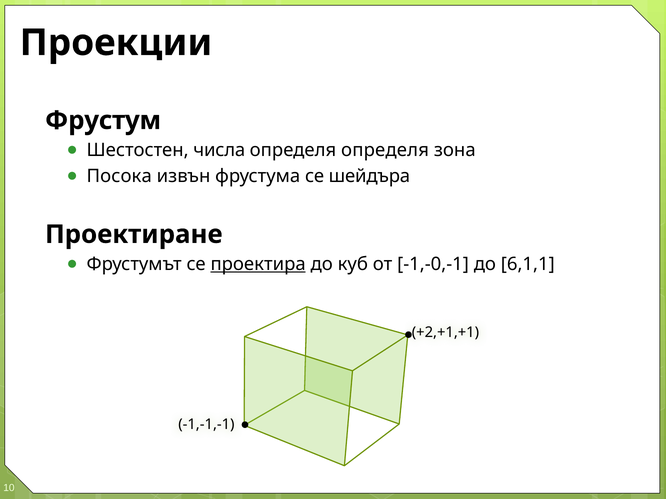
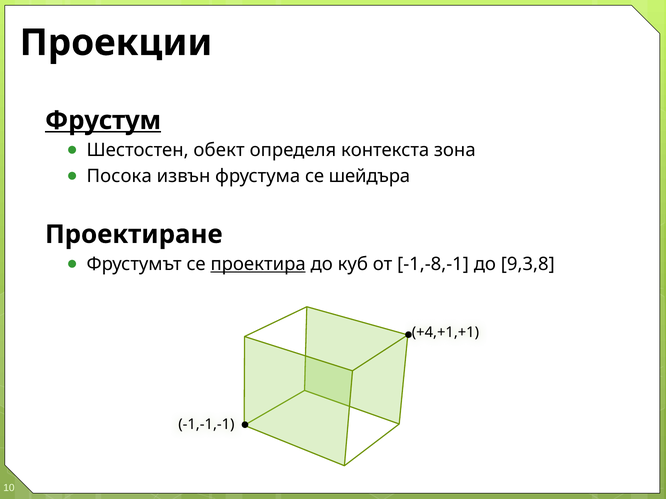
Фрустум underline: none -> present
числа: числа -> обект
определя определя: определя -> контекста
-1,-0,-1: -1,-0,-1 -> -1,-8,-1
6,1,1: 6,1,1 -> 9,3,8
+2,+1,+1: +2,+1,+1 -> +4,+1,+1
